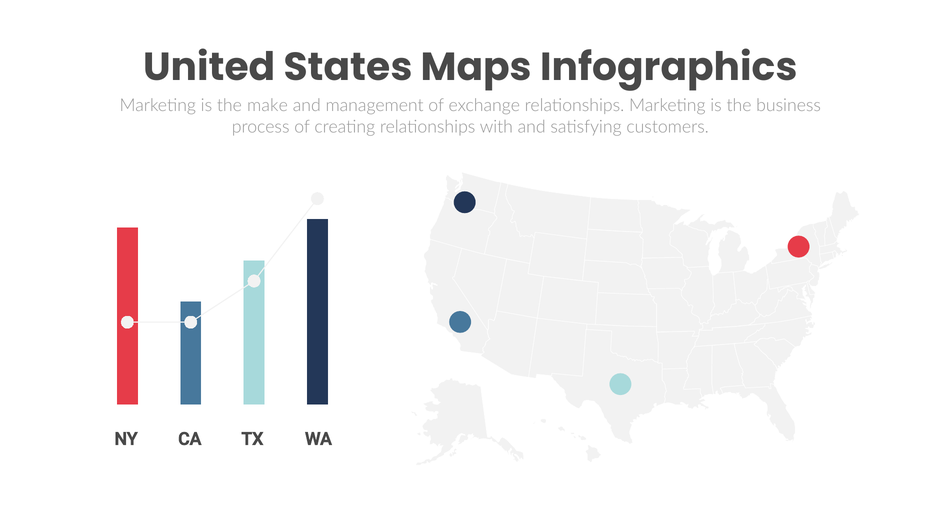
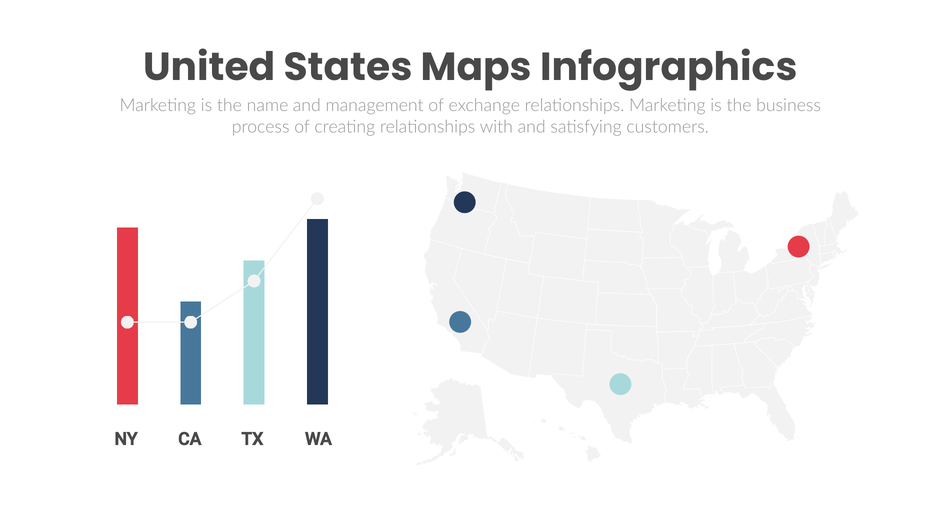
make: make -> name
